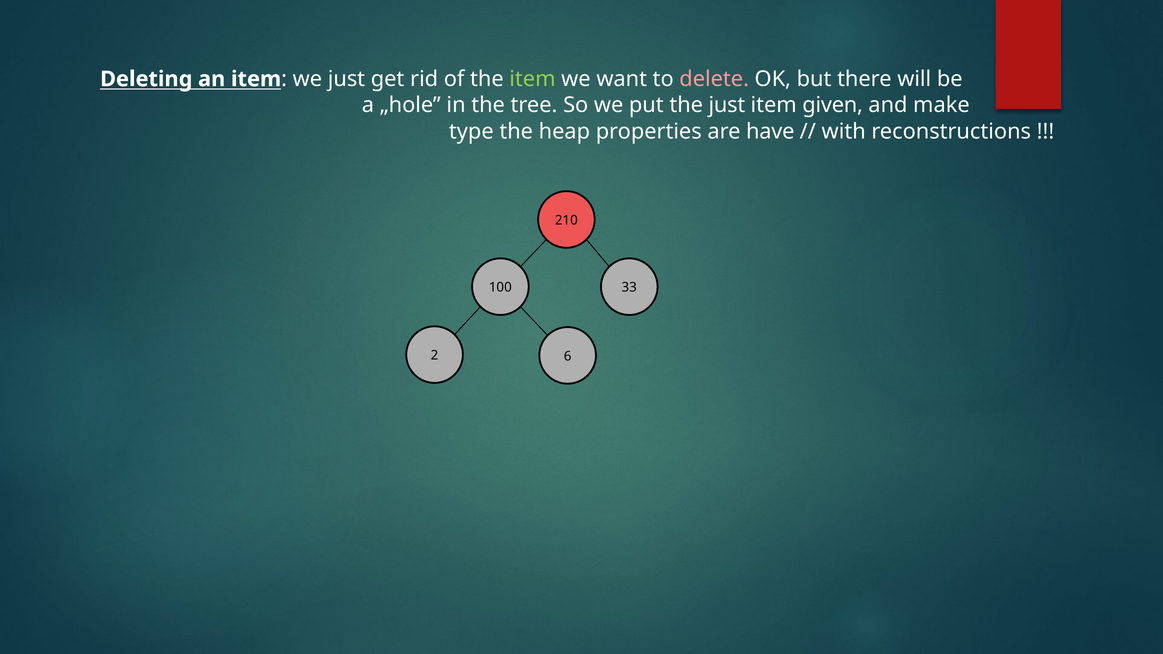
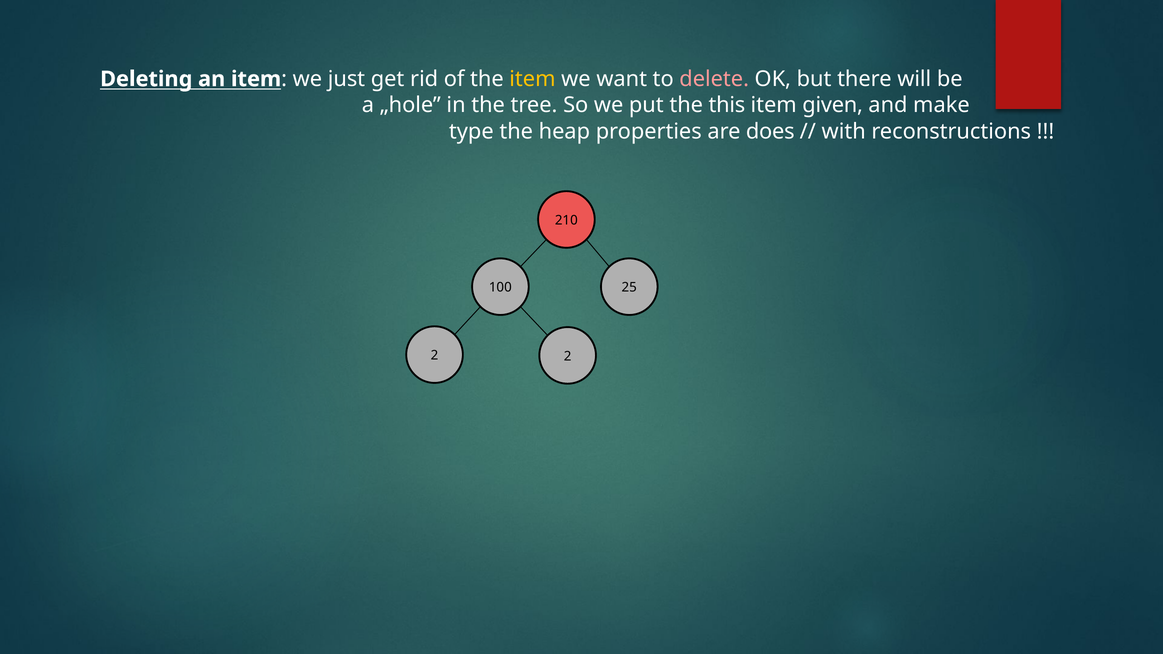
item at (532, 79) colour: light green -> yellow
the just: just -> this
have: have -> does
33: 33 -> 25
2 6: 6 -> 2
